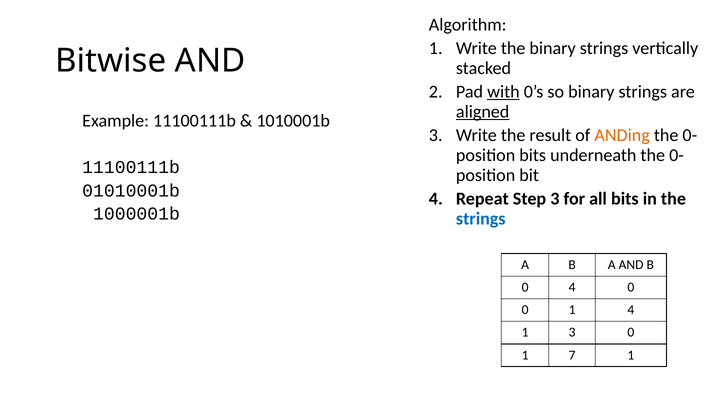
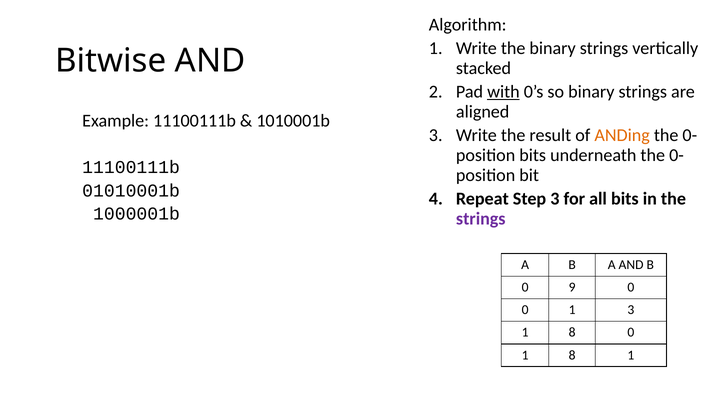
aligned underline: present -> none
strings at (481, 218) colour: blue -> purple
0 4: 4 -> 9
1 4: 4 -> 3
3 at (572, 332): 3 -> 8
7 at (572, 355): 7 -> 8
